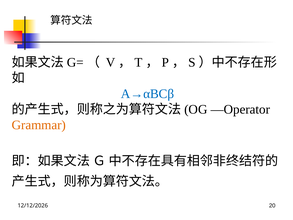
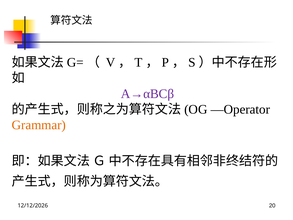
A→αBCβ colour: blue -> purple
